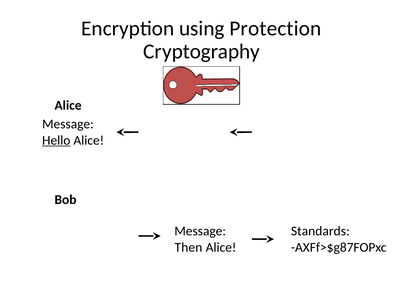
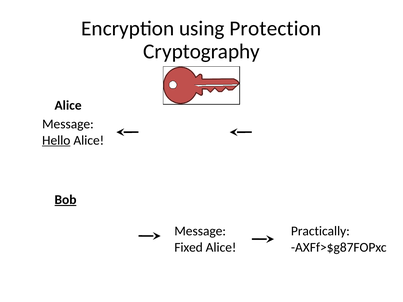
Bob underline: none -> present
Standards: Standards -> Practically
Then: Then -> Fixed
